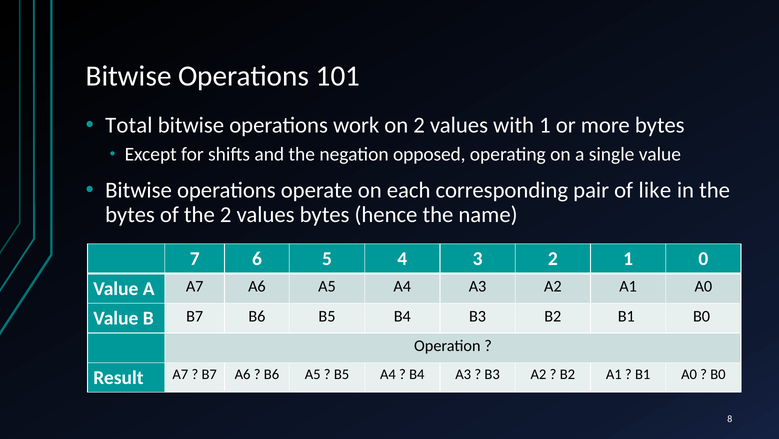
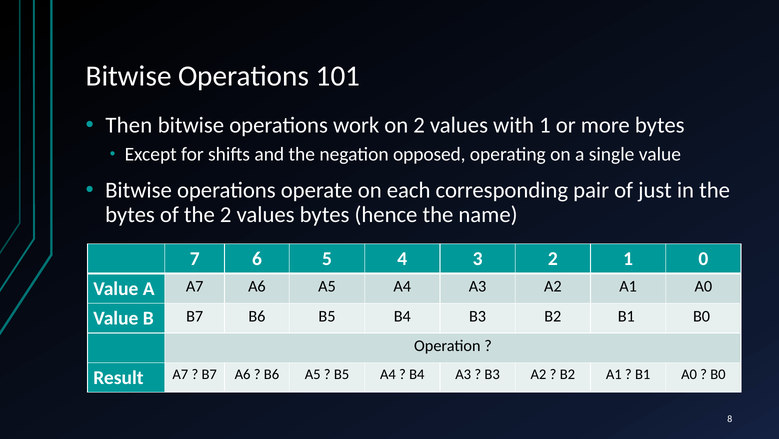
Total: Total -> Then
like: like -> just
